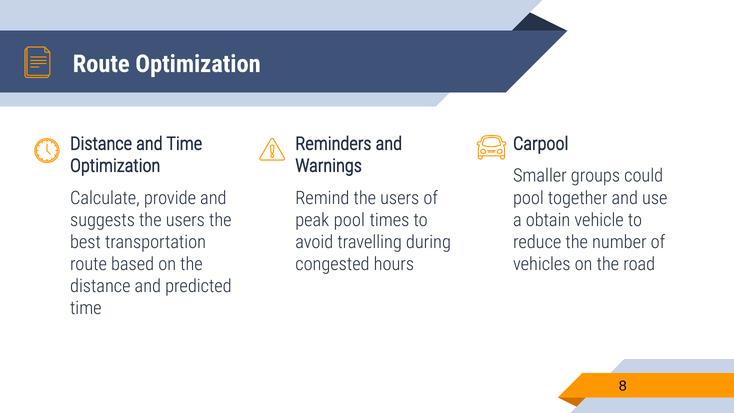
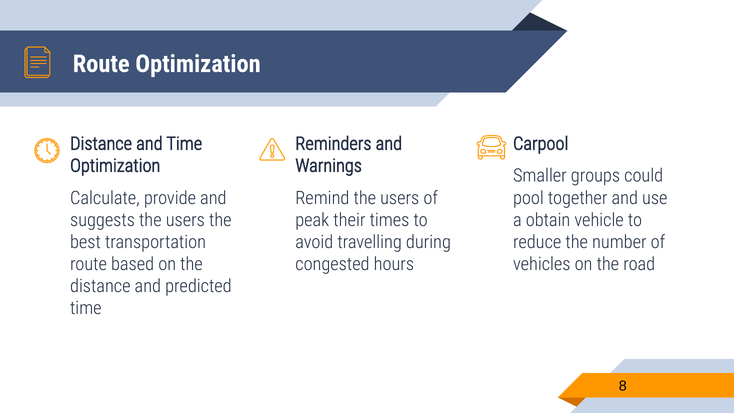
peak pool: pool -> their
